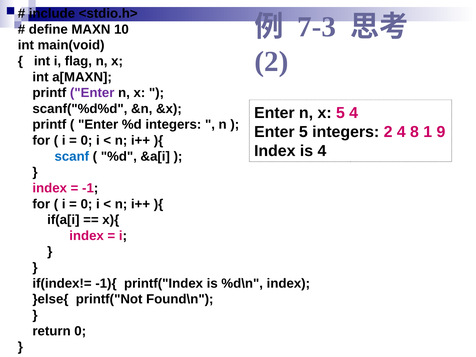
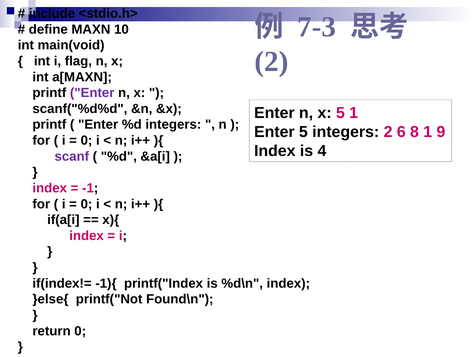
5 4: 4 -> 1
2 4: 4 -> 6
scanf colour: blue -> purple
